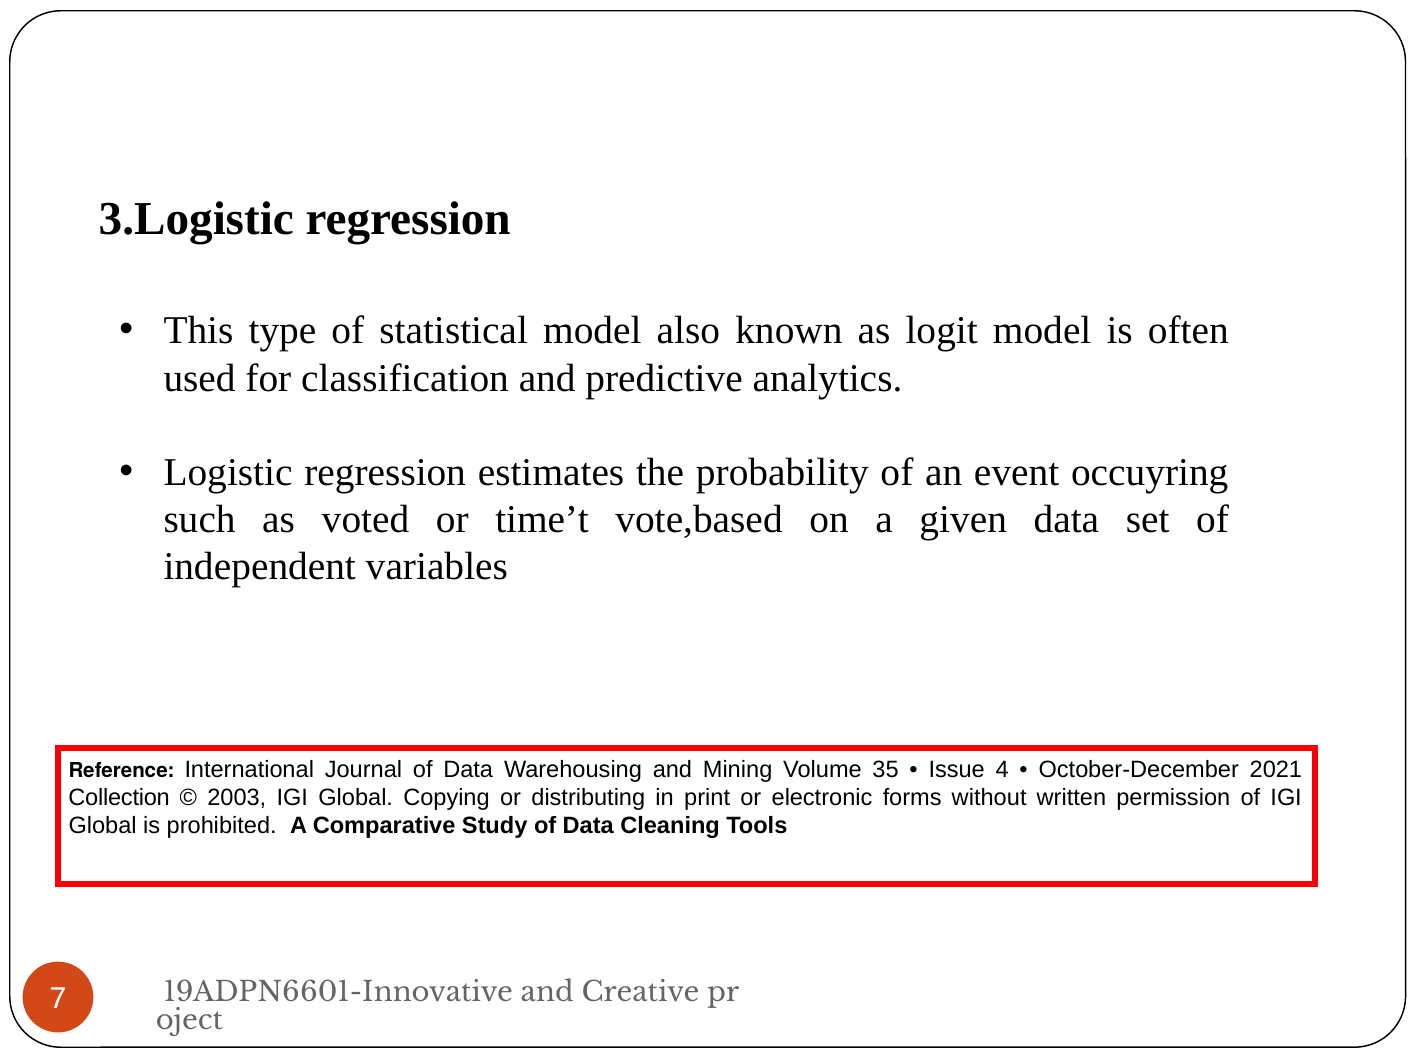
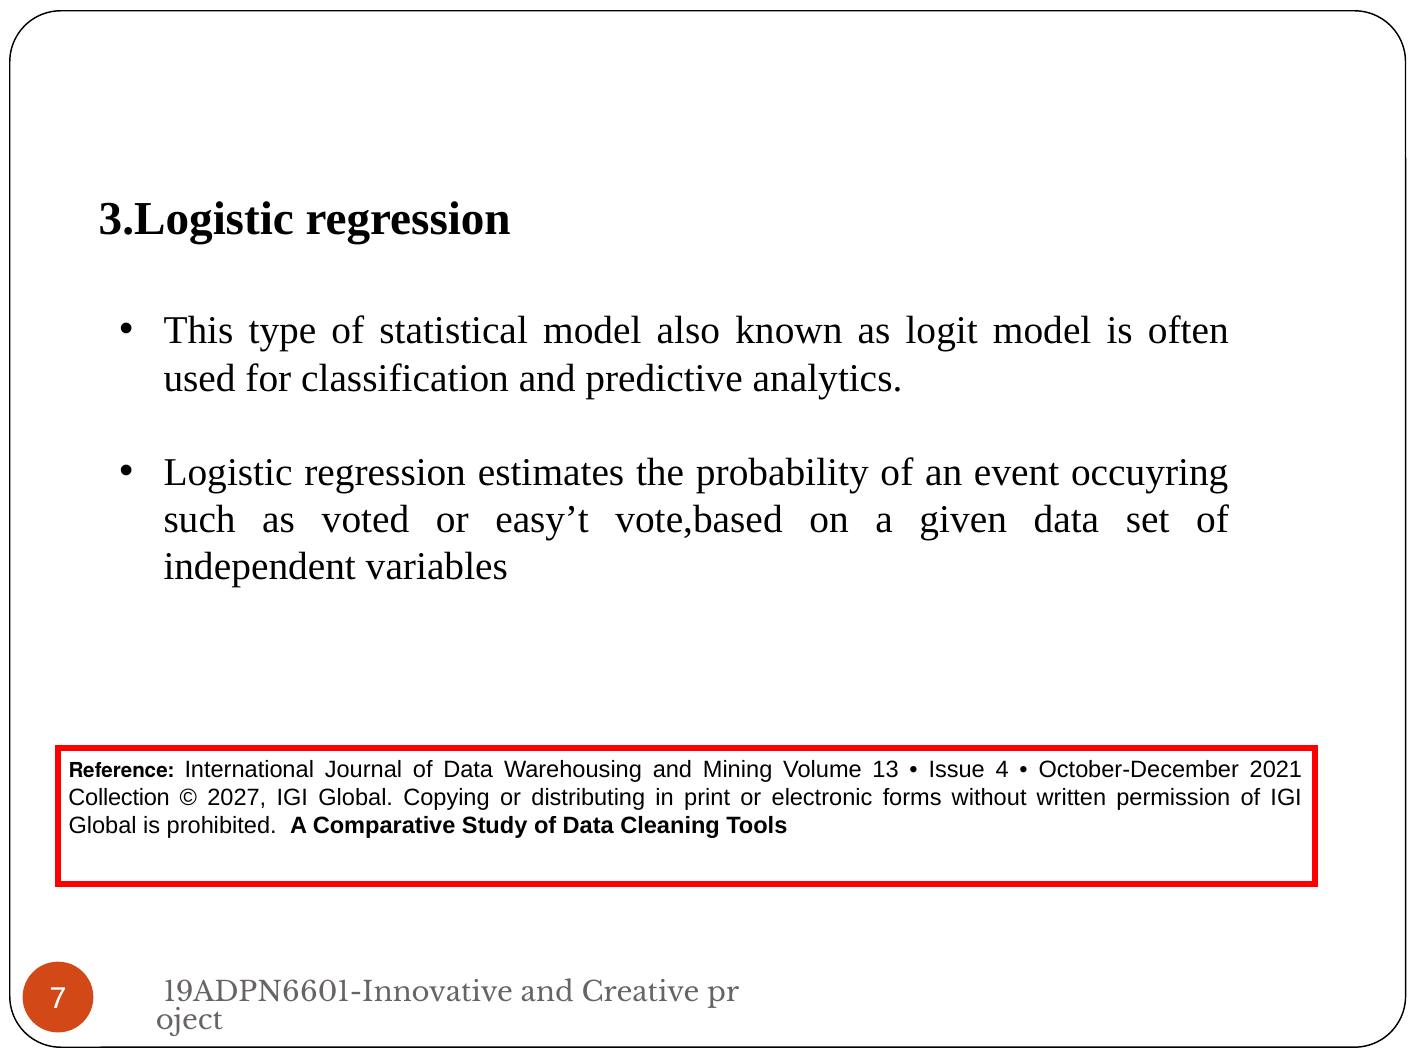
time’t: time’t -> easy’t
35: 35 -> 13
2003: 2003 -> 2027
